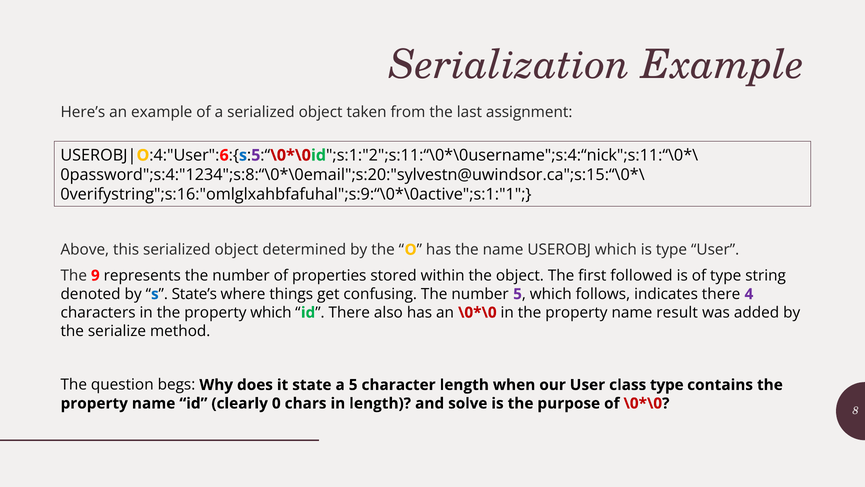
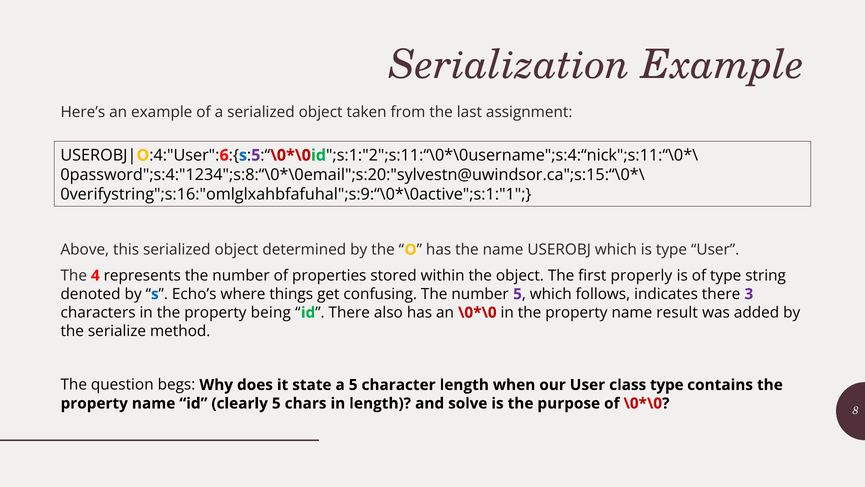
9: 9 -> 4
followed: followed -> properly
State’s: State’s -> Echo’s
4: 4 -> 3
property which: which -> being
clearly 0: 0 -> 5
